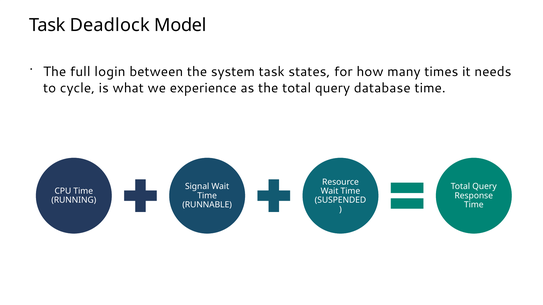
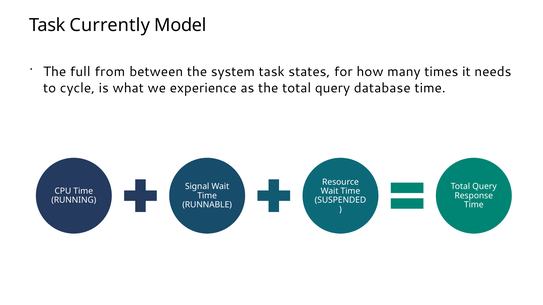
Deadlock: Deadlock -> Currently
login: login -> from
